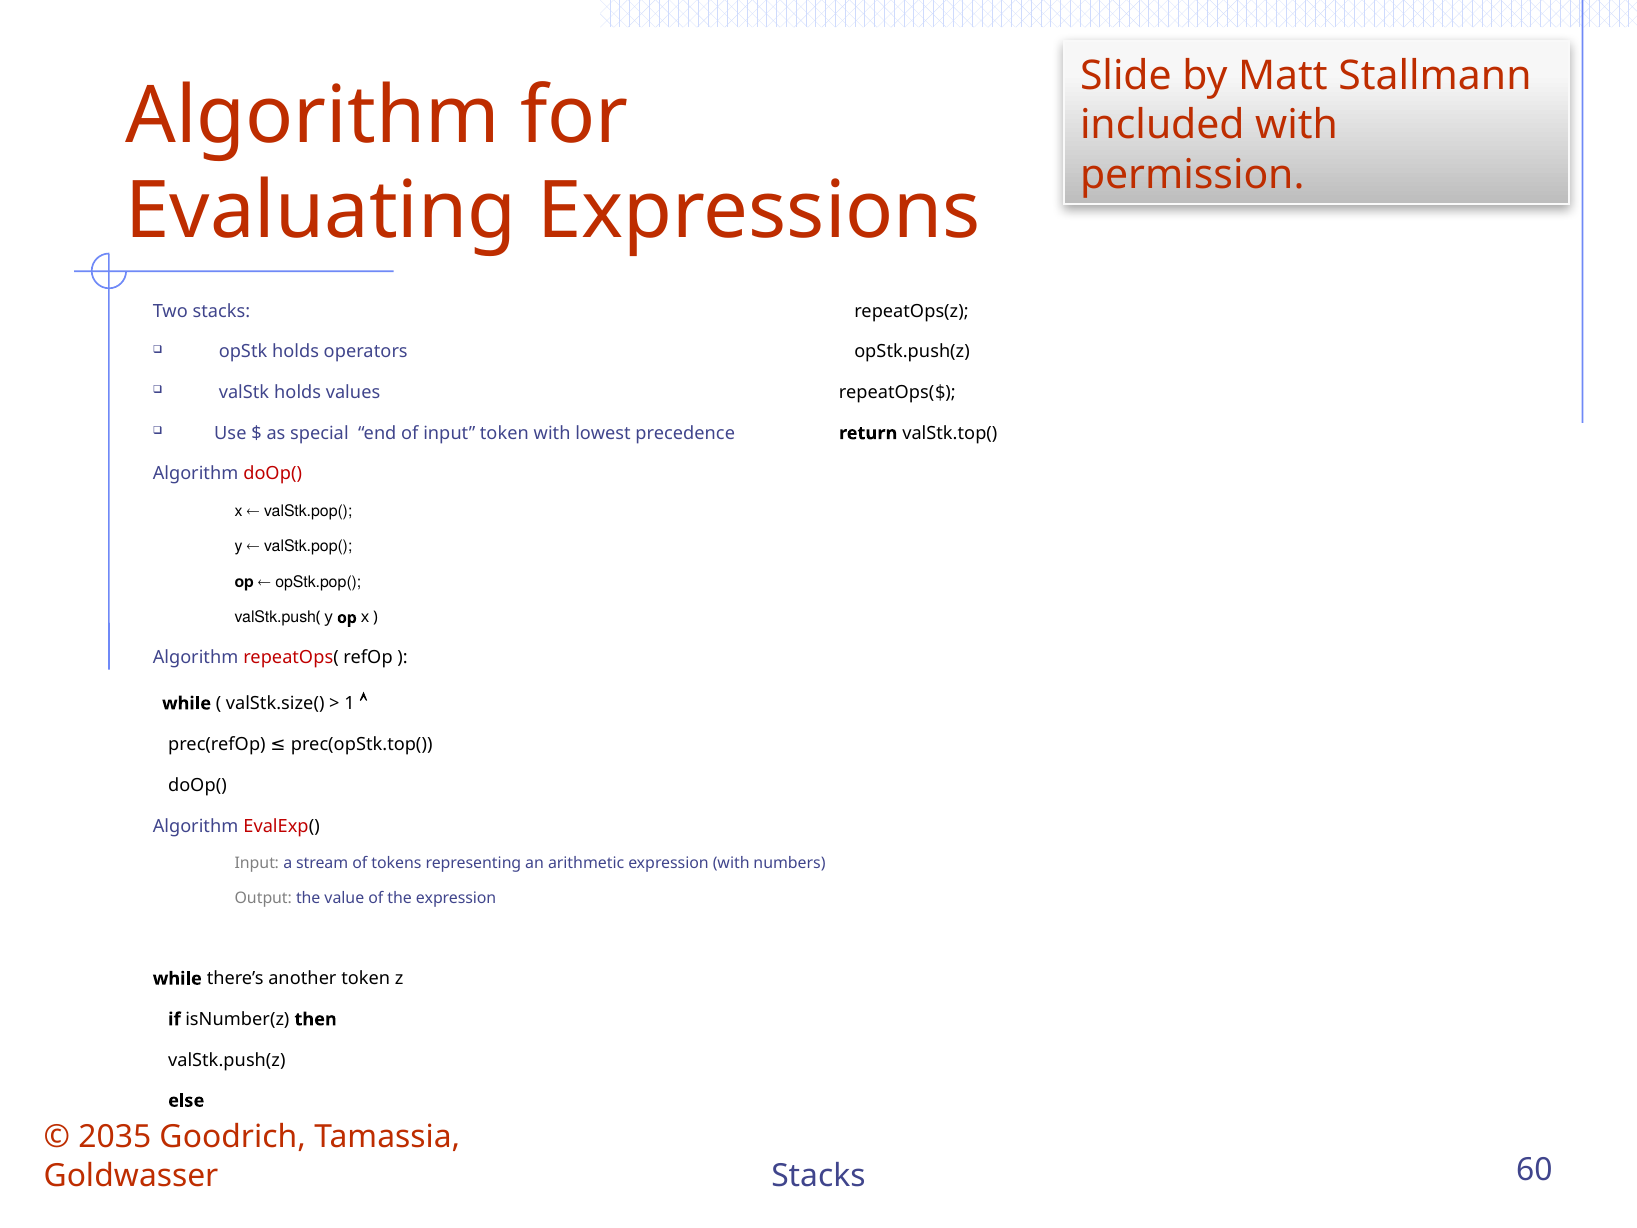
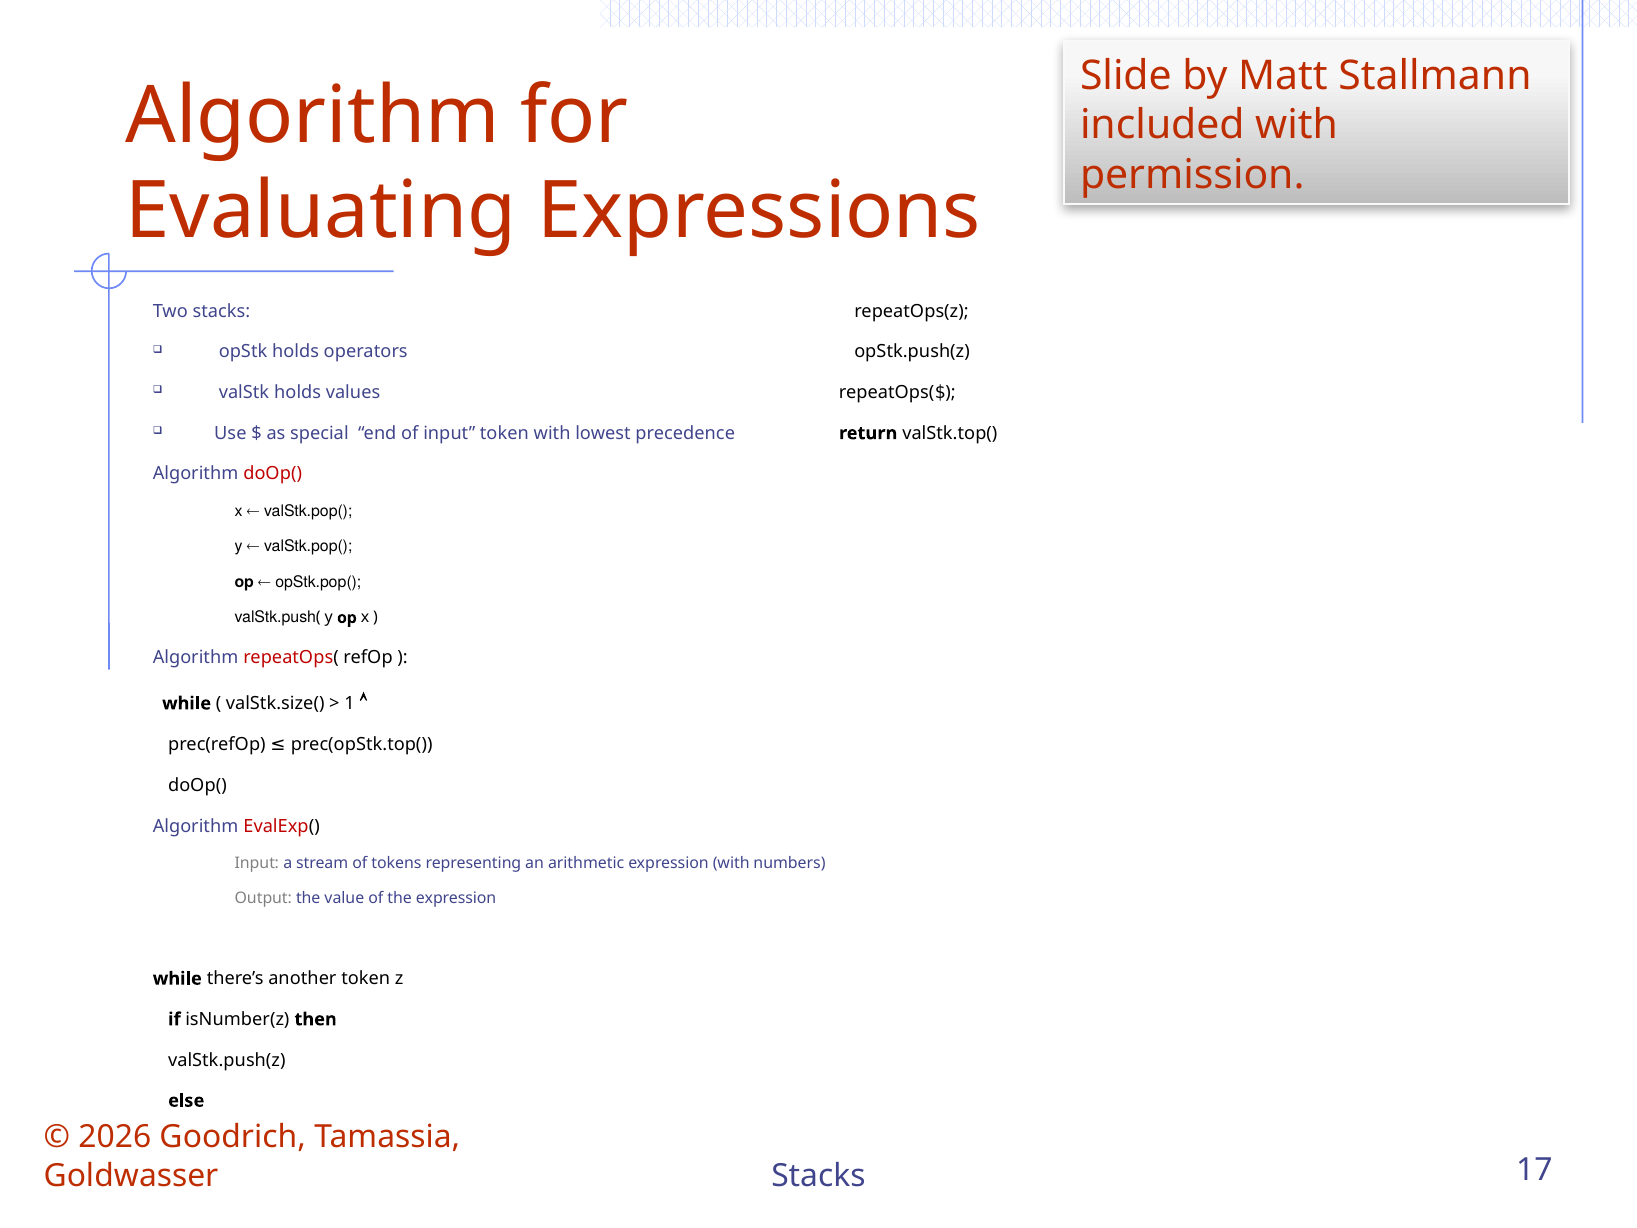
2035: 2035 -> 2026
60: 60 -> 17
